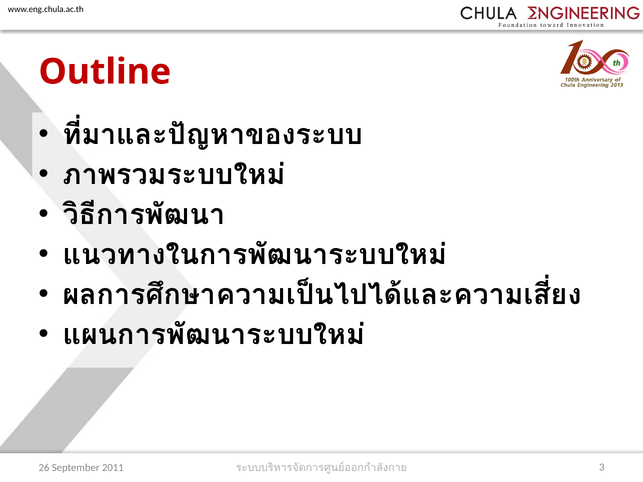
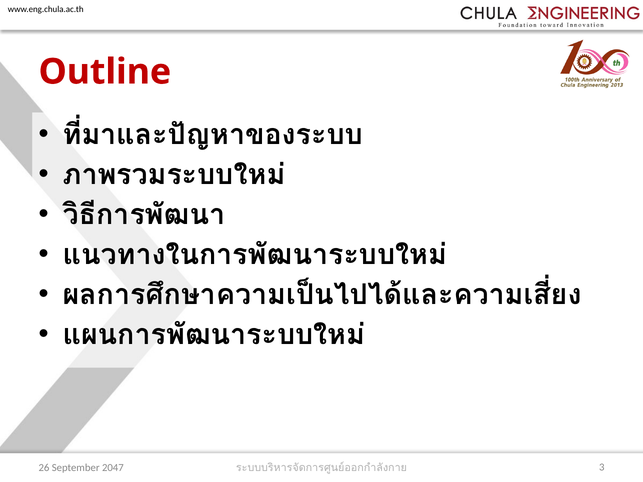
2011: 2011 -> 2047
